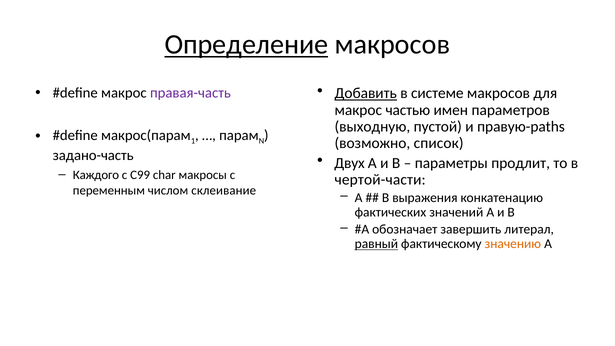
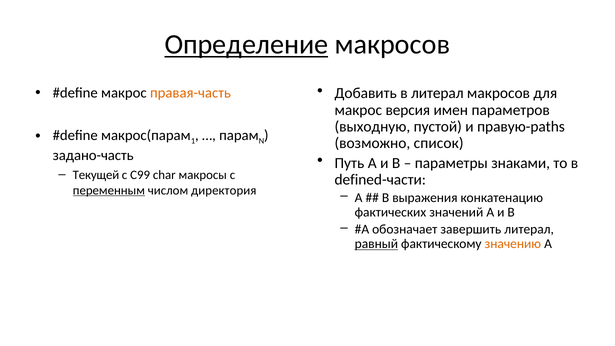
Добавить underline: present -> none
в системе: системе -> литерал
правая-часть colour: purple -> orange
частью: частью -> версия
Двух: Двух -> Путь
продлит: продлит -> знаками
Каждого: Каждого -> Текущей
чертой-части: чертой-части -> defined-части
переменным underline: none -> present
склеивание: склеивание -> директория
